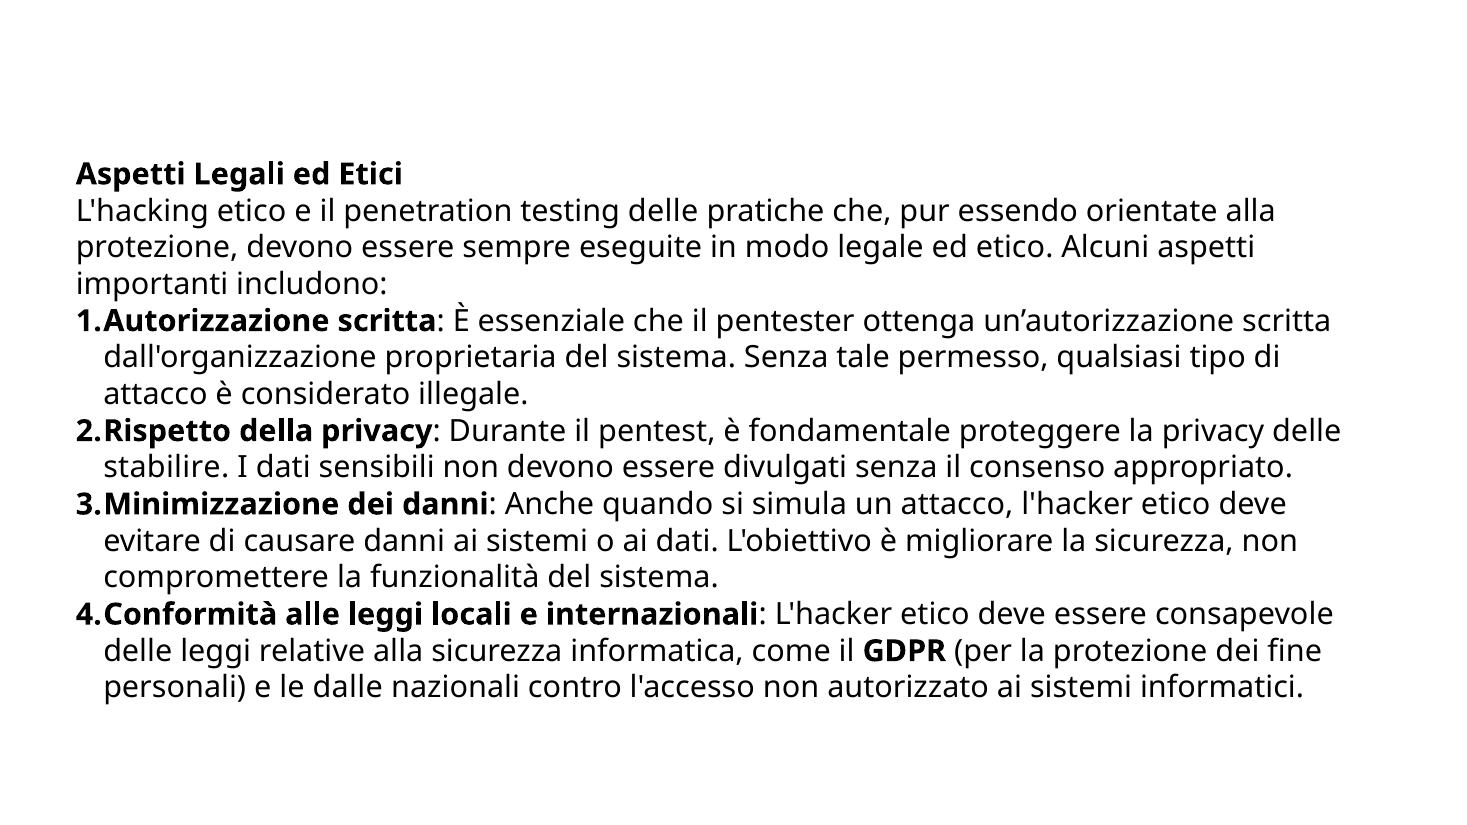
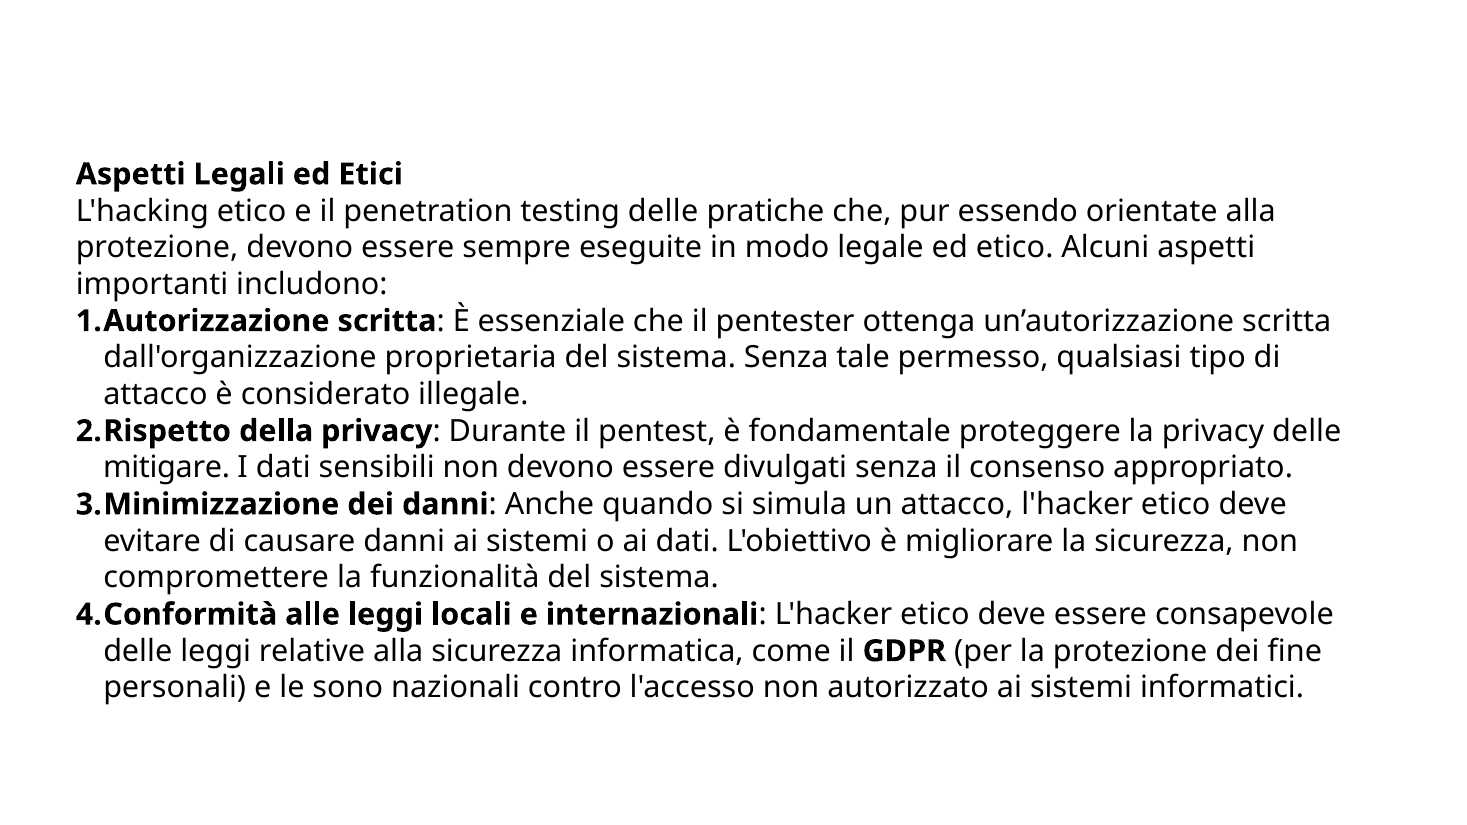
stabilire: stabilire -> mitigare
dalle: dalle -> sono
